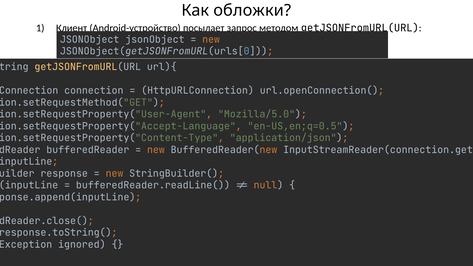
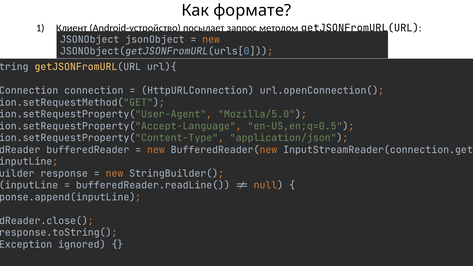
обложки: обложки -> формате
